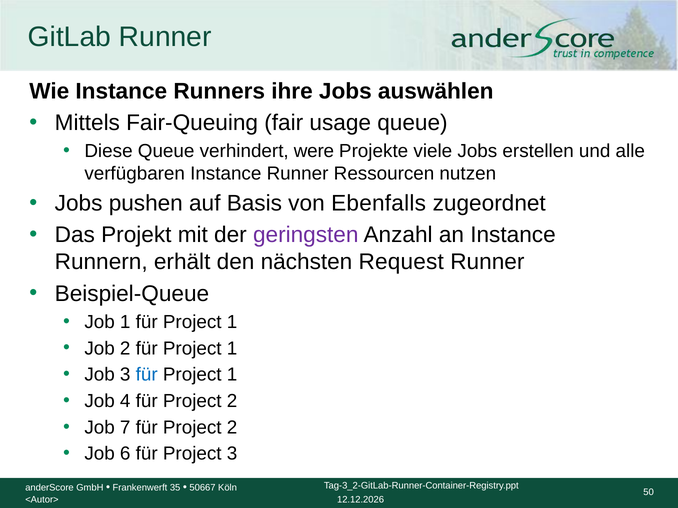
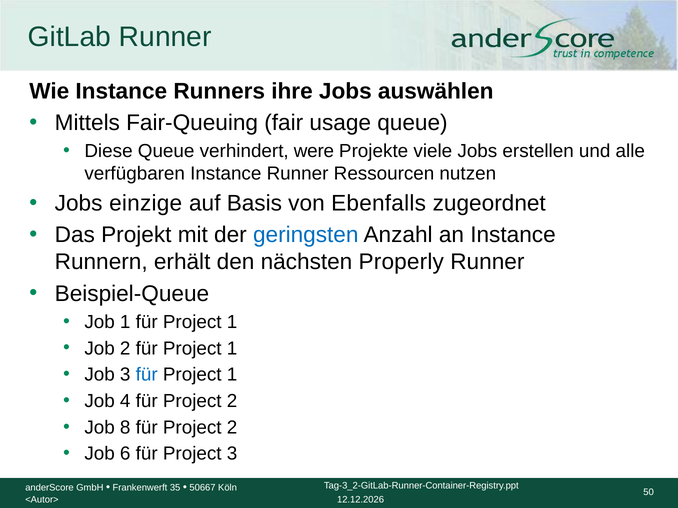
pushen: pushen -> einzige
geringsten colour: purple -> blue
Request: Request -> Properly
7: 7 -> 8
